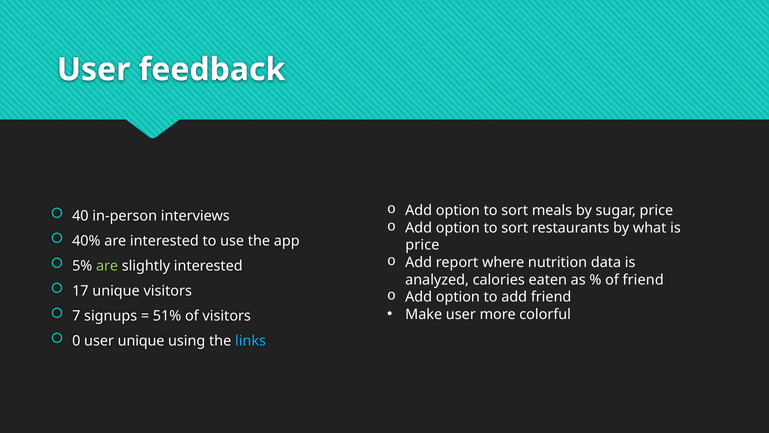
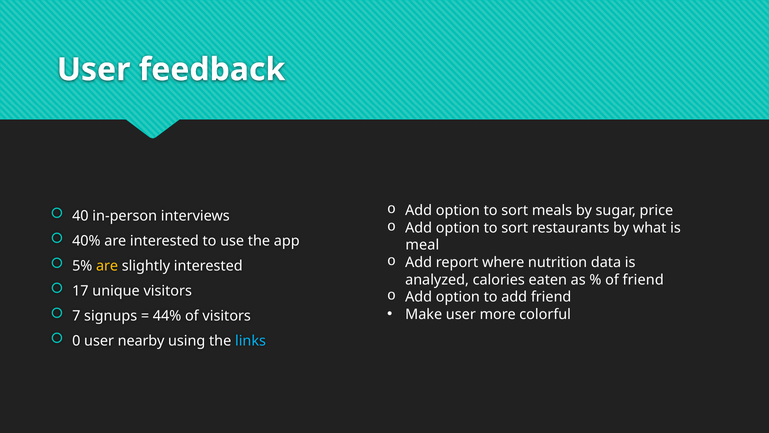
price at (422, 245): price -> meal
are at (107, 266) colour: light green -> yellow
51%: 51% -> 44%
user unique: unique -> nearby
